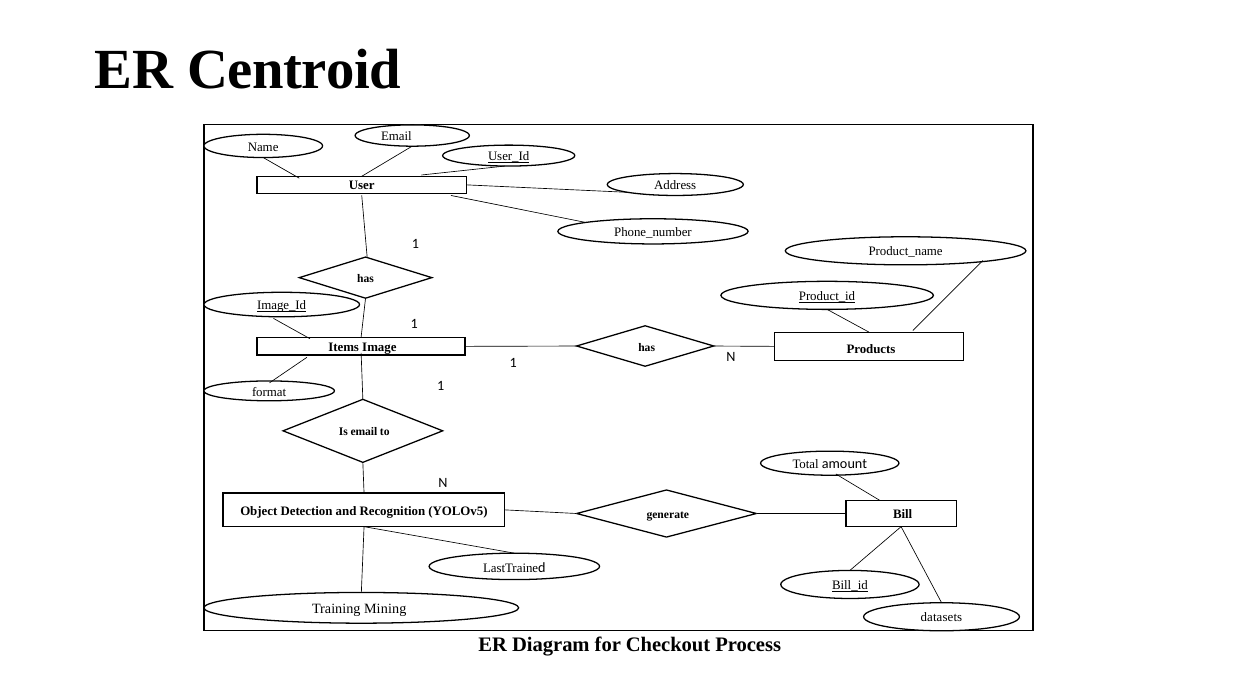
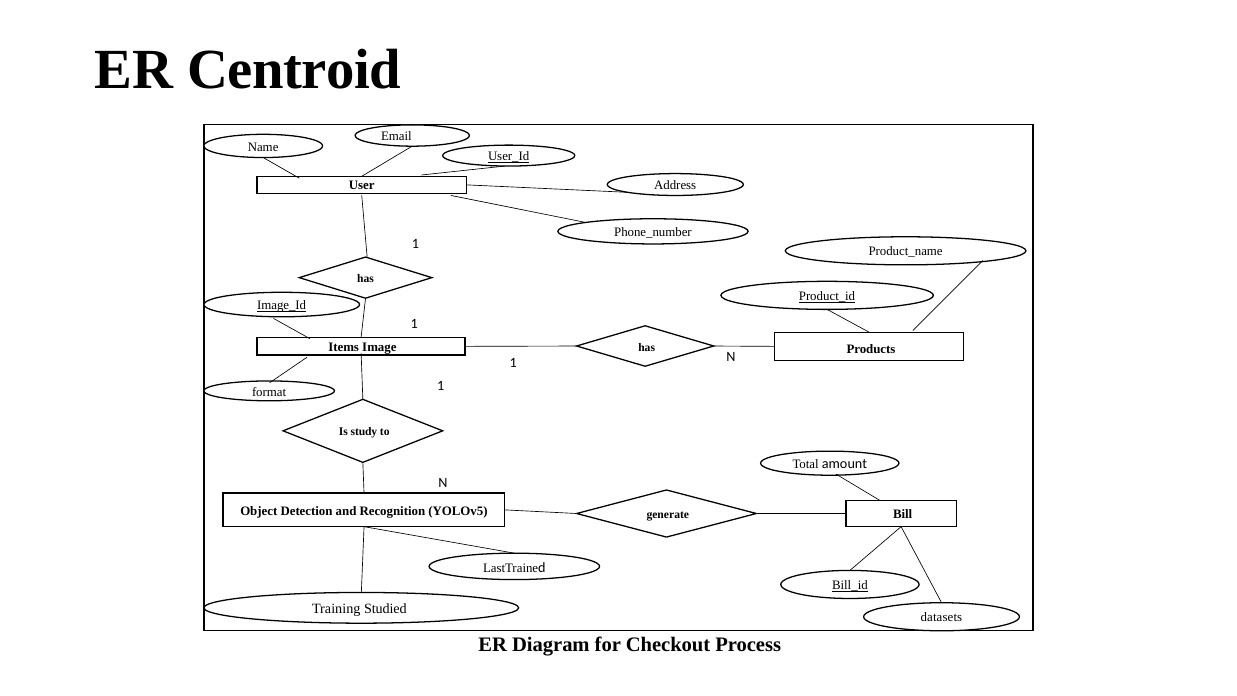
Is email: email -> study
Mining: Mining -> Studied
